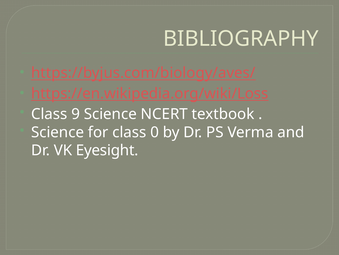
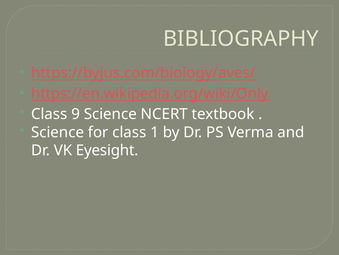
https://en.wikipedia.org/wiki/Loss: https://en.wikipedia.org/wiki/Loss -> https://en.wikipedia.org/wiki/Only
0: 0 -> 1
